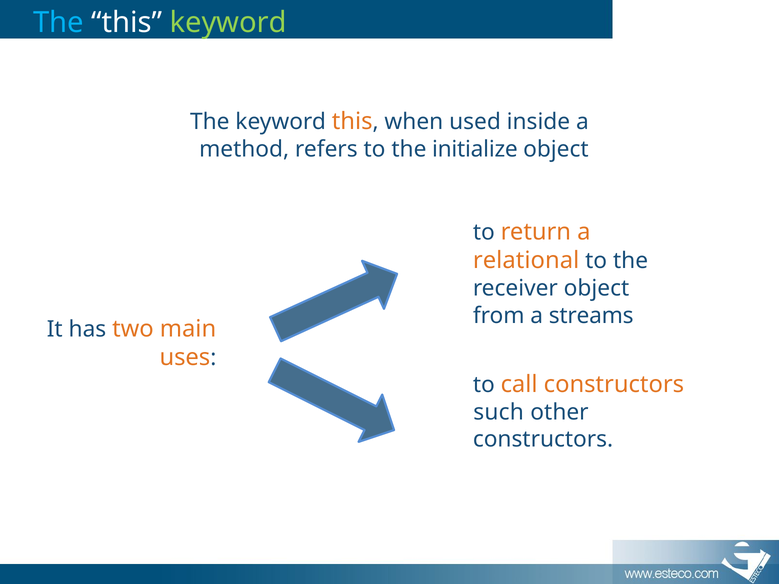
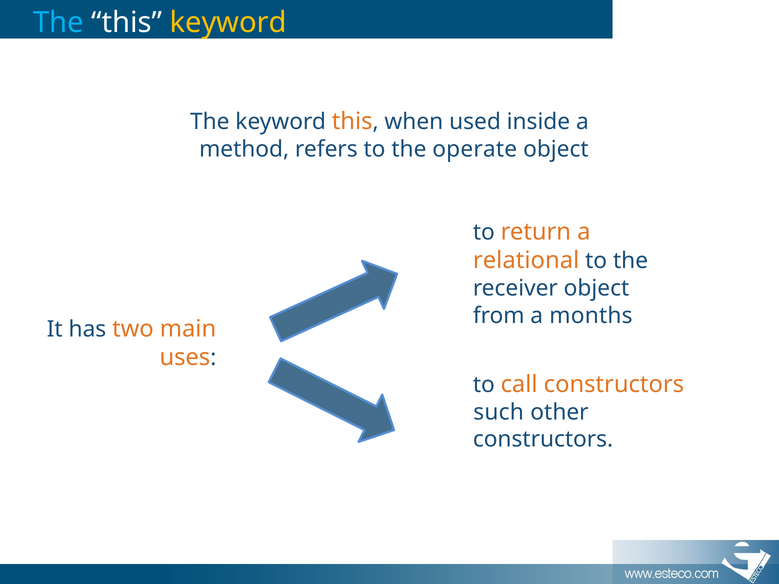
keyword at (228, 23) colour: light green -> yellow
initialize: initialize -> operate
streams: streams -> months
